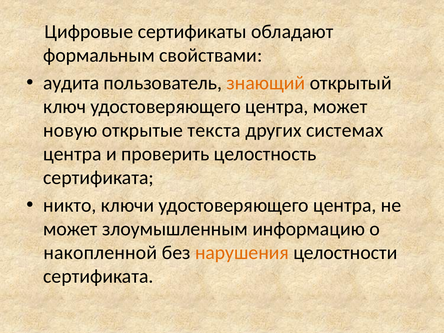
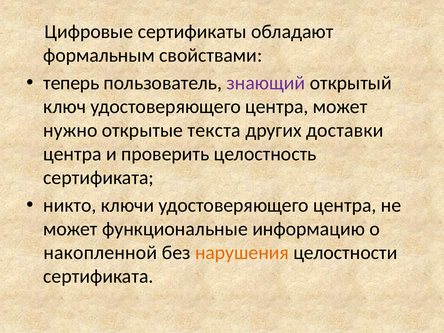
аудита: аудита -> теперь
знающий colour: orange -> purple
новую: новую -> нужно
системах: системах -> доставки
злоумышленным: злоумышленным -> функциональные
